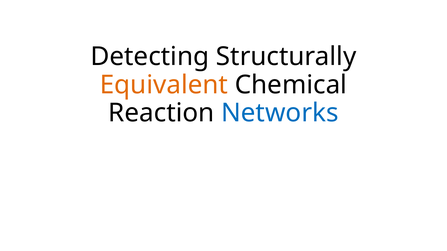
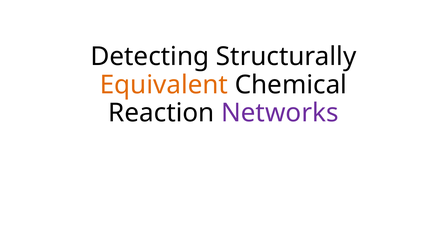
Networks colour: blue -> purple
